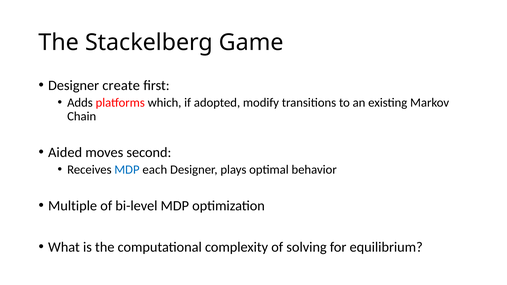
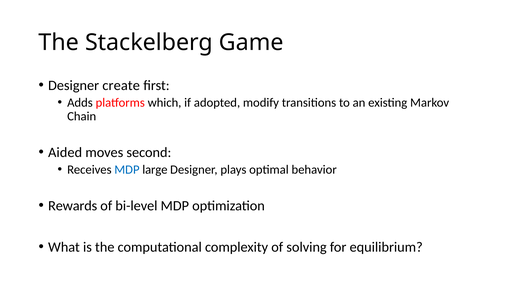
each: each -> large
Multiple: Multiple -> Rewards
